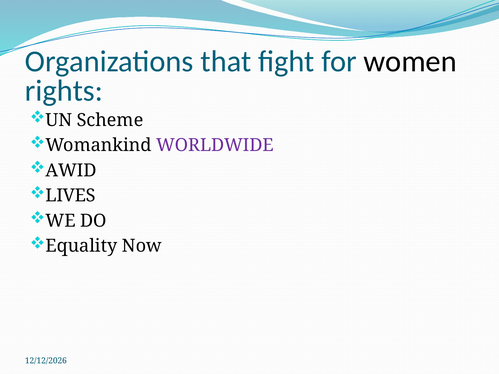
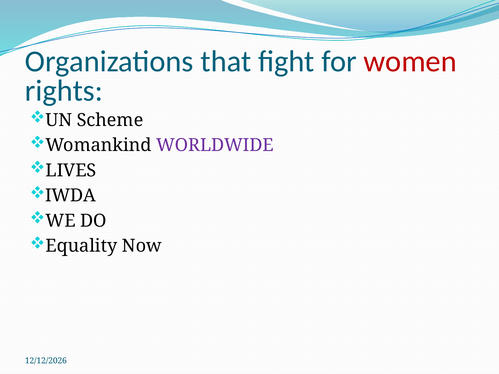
women colour: black -> red
AWID: AWID -> LIVES
LIVES: LIVES -> IWDA
